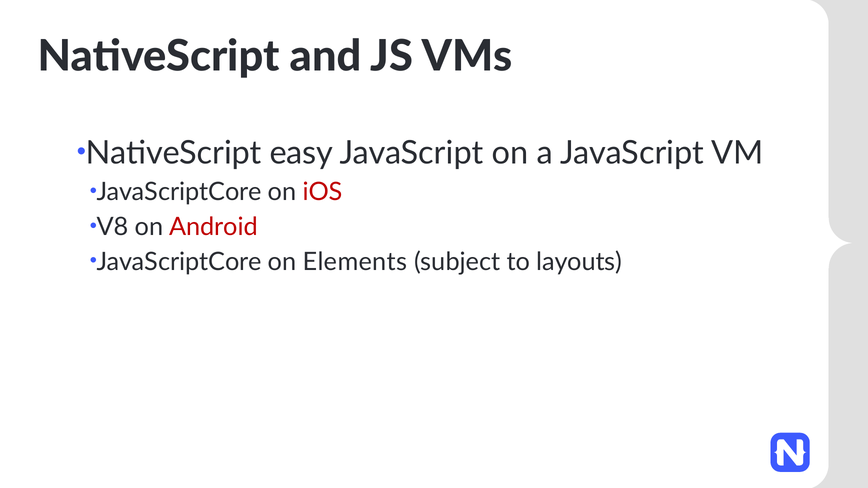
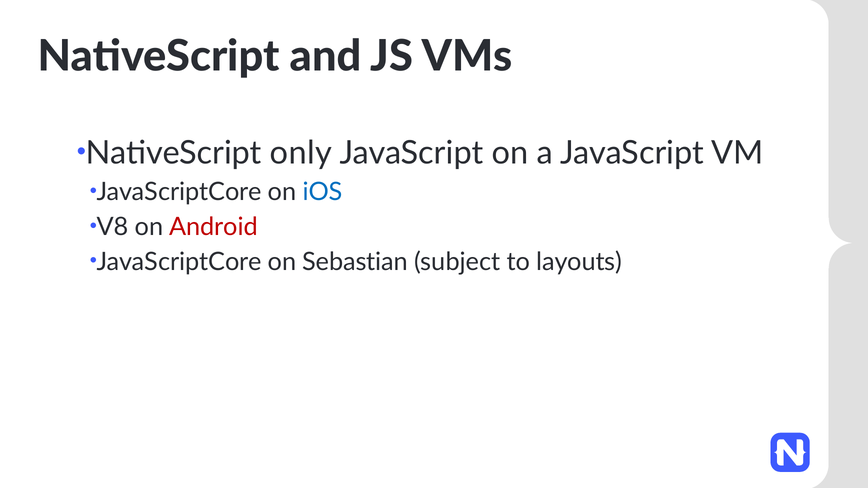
easy: easy -> only
iOS colour: red -> blue
Elements: Elements -> Sebastian
